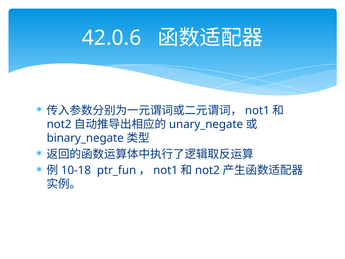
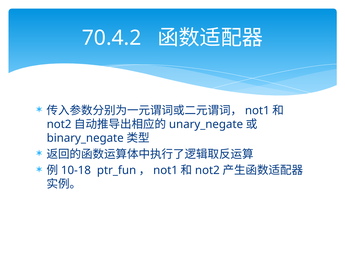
42.0.6: 42.0.6 -> 70.4.2
